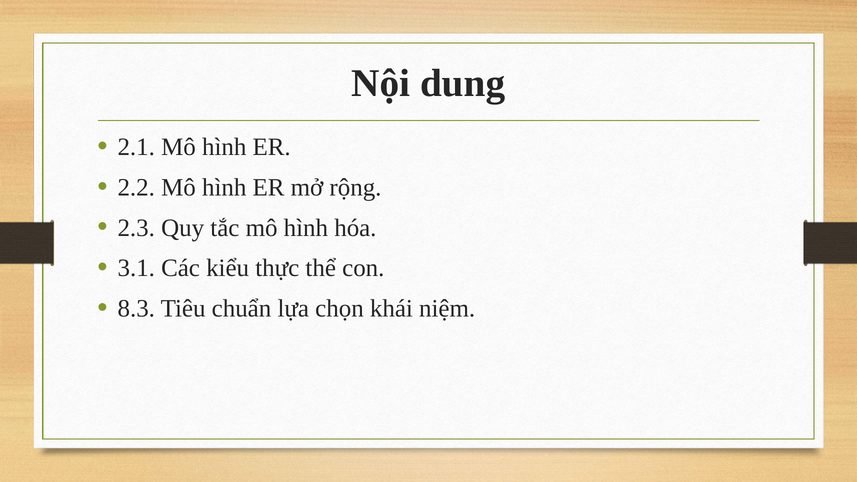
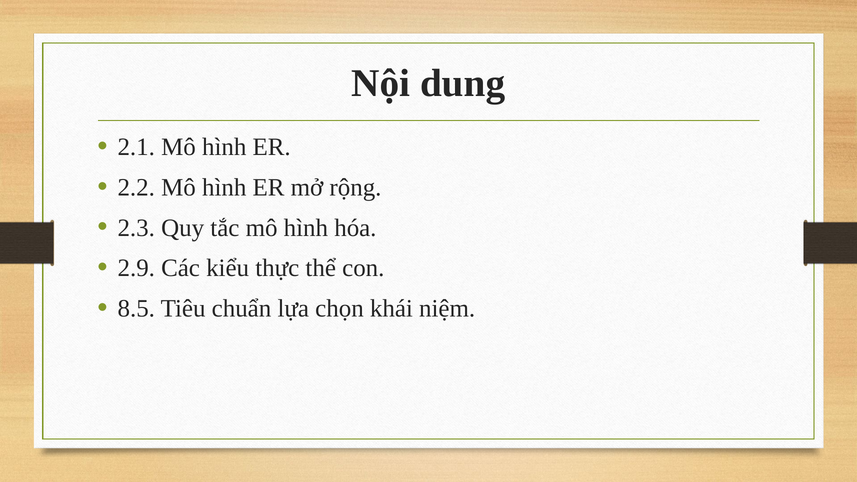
3.1: 3.1 -> 2.9
8.3: 8.3 -> 8.5
